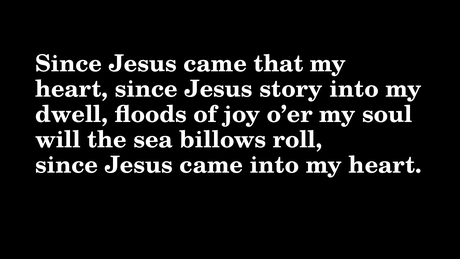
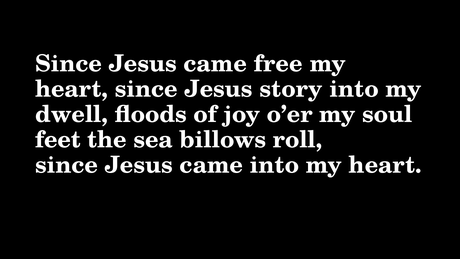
that: that -> free
will: will -> feet
